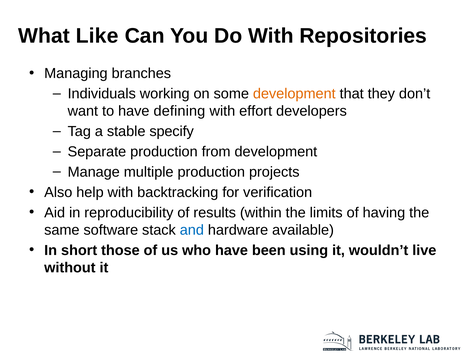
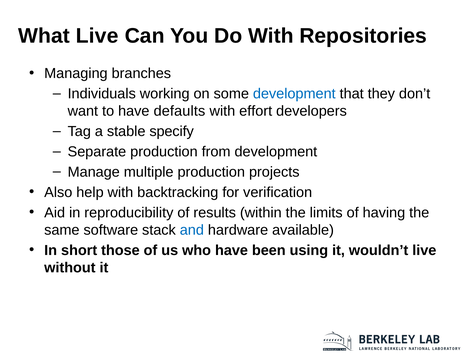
What Like: Like -> Live
development at (294, 94) colour: orange -> blue
defining: defining -> defaults
